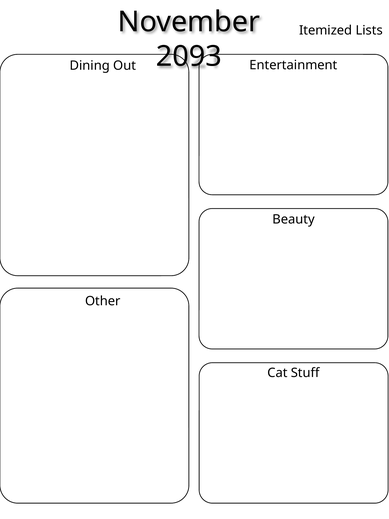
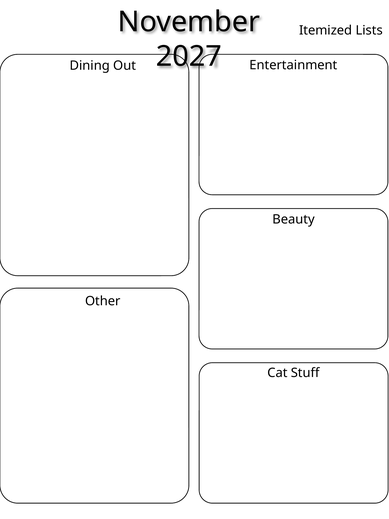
2093: 2093 -> 2027
